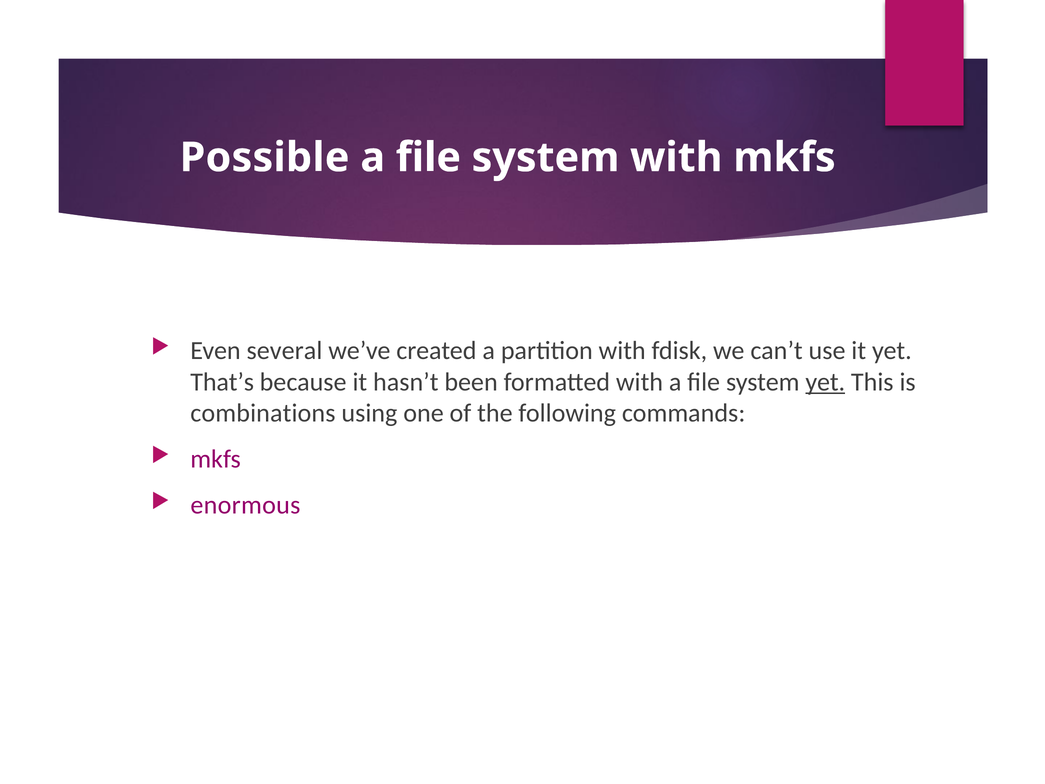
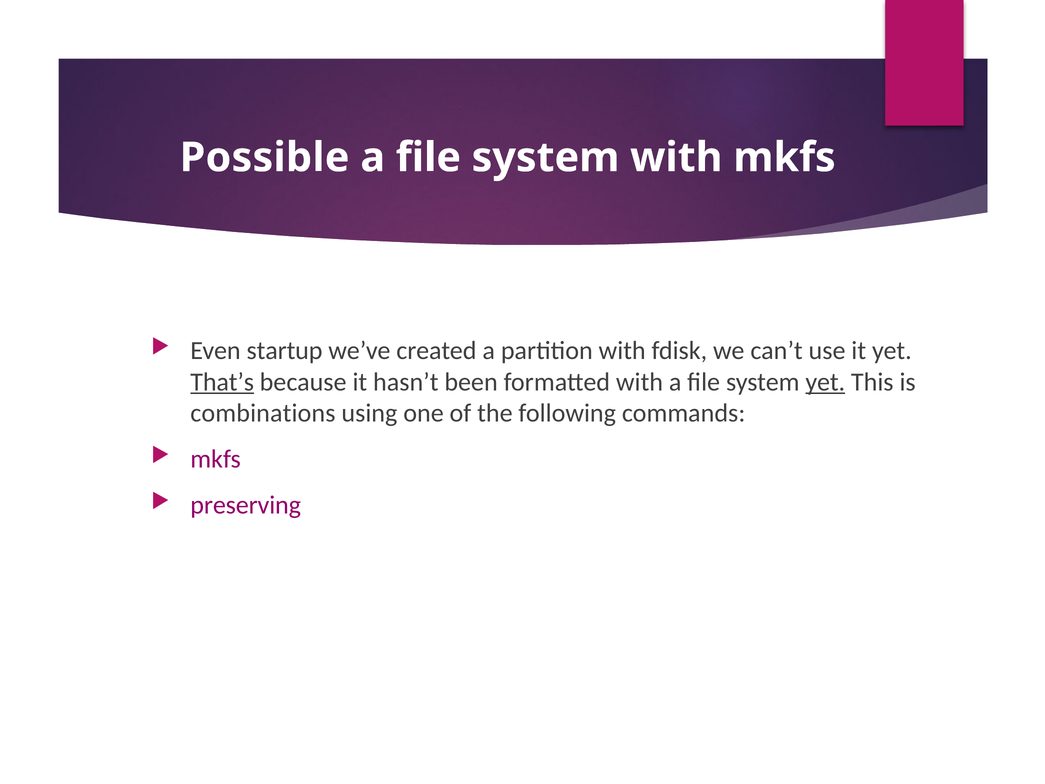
several: several -> startup
That’s underline: none -> present
enormous: enormous -> preserving
